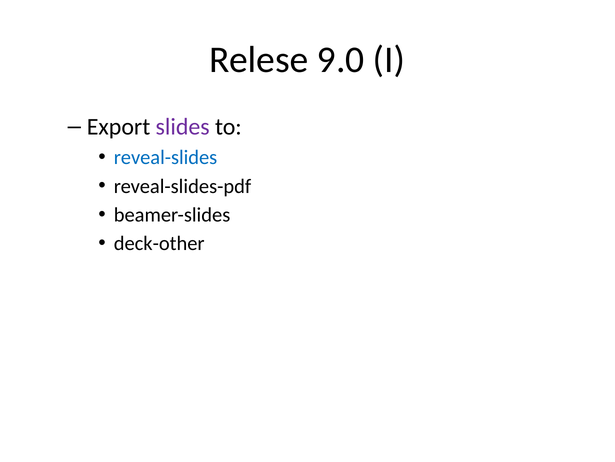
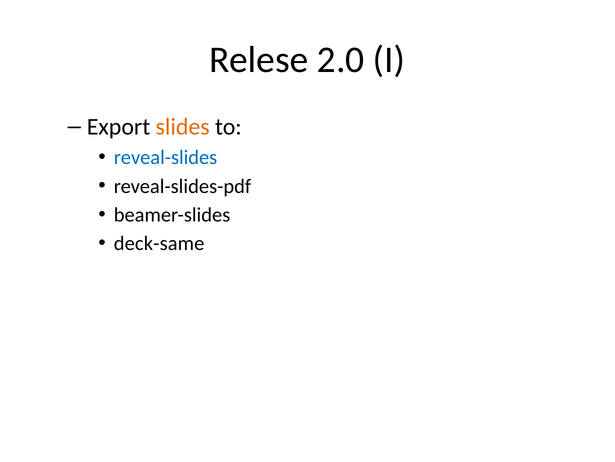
9.0: 9.0 -> 2.0
slides colour: purple -> orange
deck-other: deck-other -> deck-same
